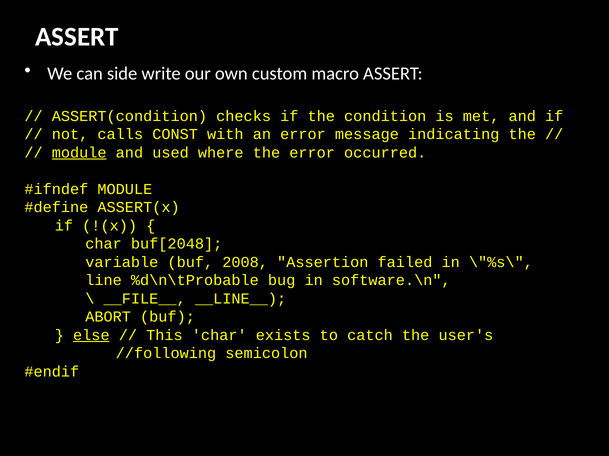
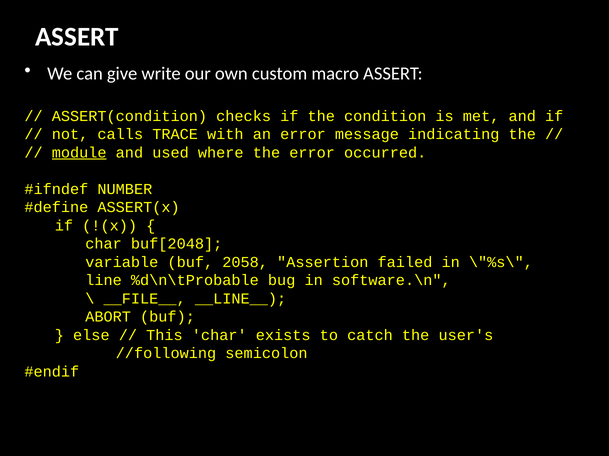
side: side -> give
CONST: CONST -> TRACE
MODULE at (125, 189): MODULE -> NUMBER
2008: 2008 -> 2058
else underline: present -> none
